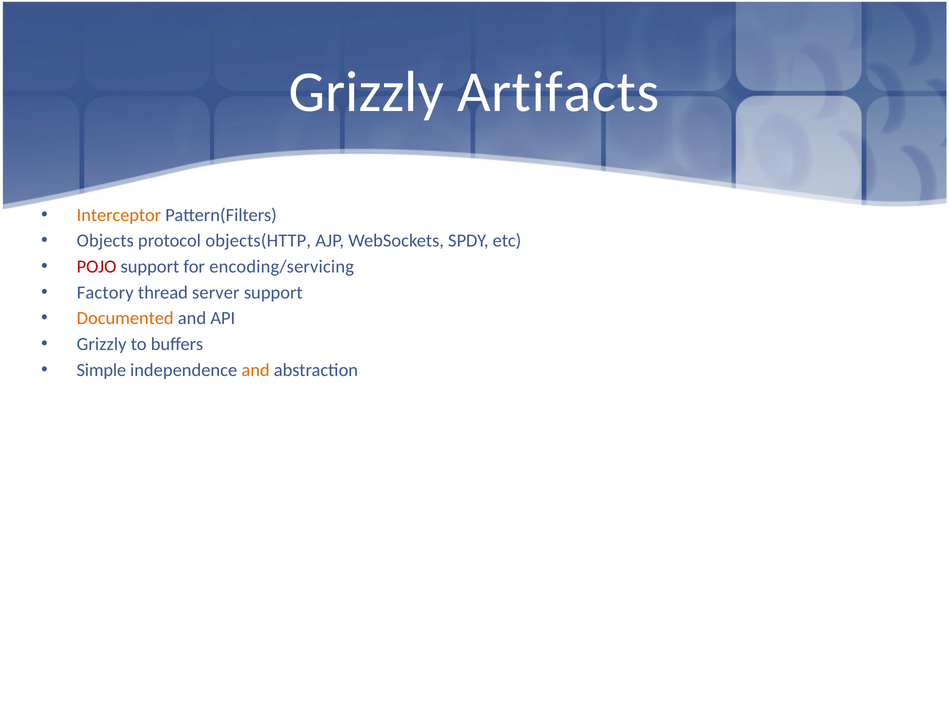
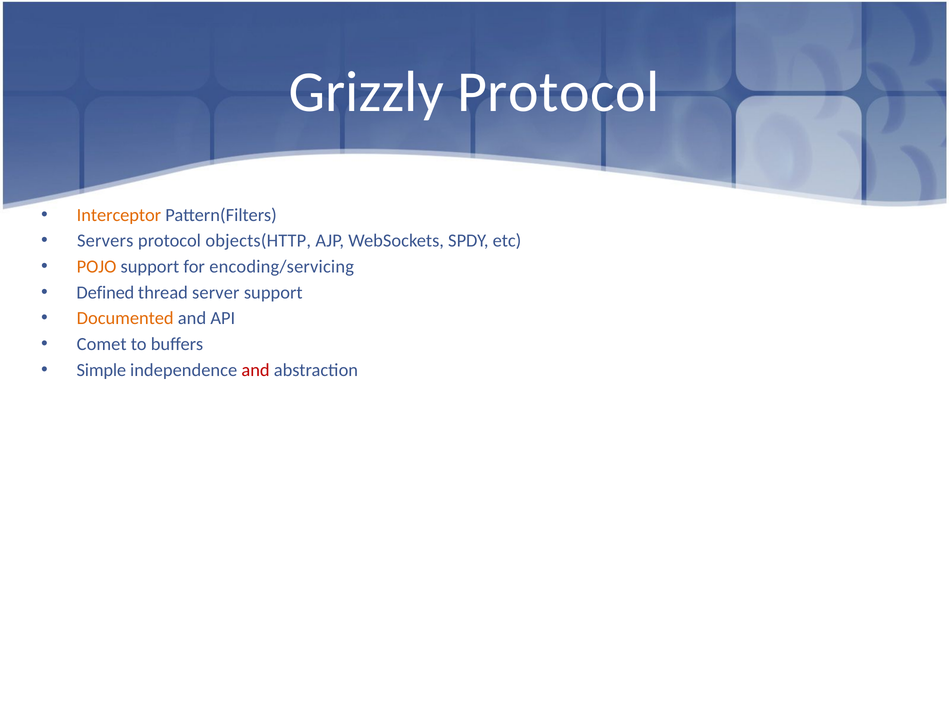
Grizzly Artifacts: Artifacts -> Protocol
Objects: Objects -> Servers
POJO colour: red -> orange
Factory: Factory -> Defined
Grizzly at (102, 344): Grizzly -> Comet
and at (256, 370) colour: orange -> red
